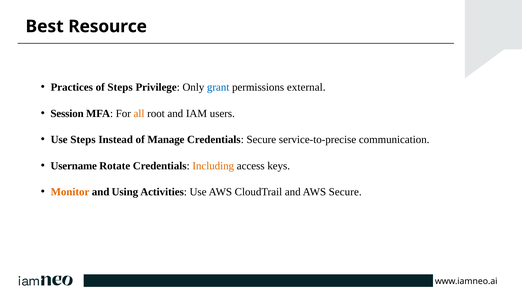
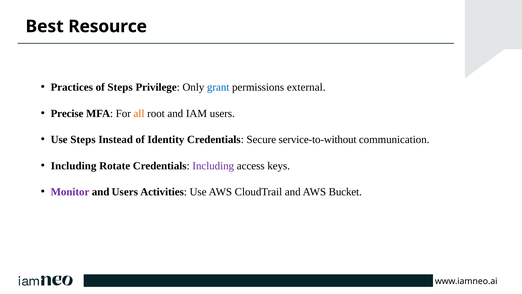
Session: Session -> Precise
Manage: Manage -> Identity
service-to-precise: service-to-precise -> service-to-without
Username at (74, 166): Username -> Including
Including at (213, 166) colour: orange -> purple
Monitor colour: orange -> purple
and Using: Using -> Users
AWS Secure: Secure -> Bucket
